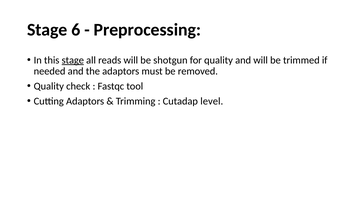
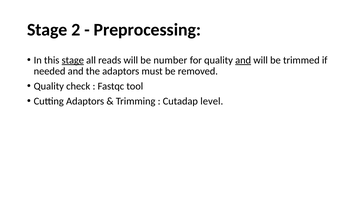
6: 6 -> 2
shotgun: shotgun -> number
and at (243, 60) underline: none -> present
